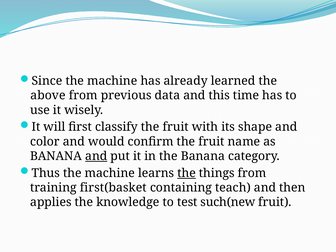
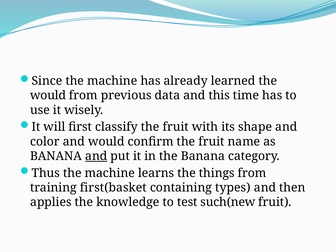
above at (48, 95): above -> would
the at (187, 173) underline: present -> none
teach: teach -> types
